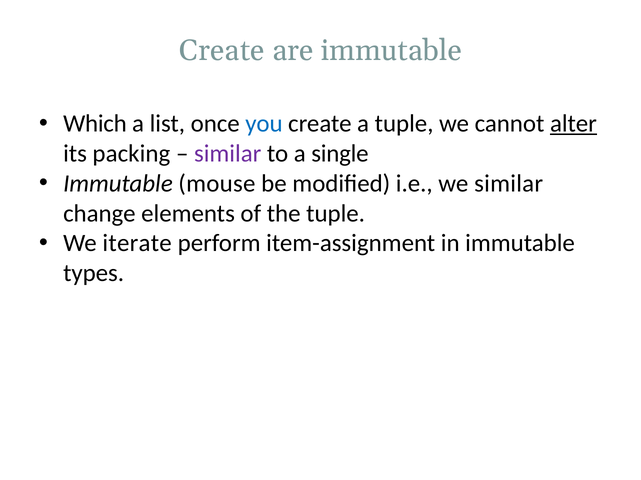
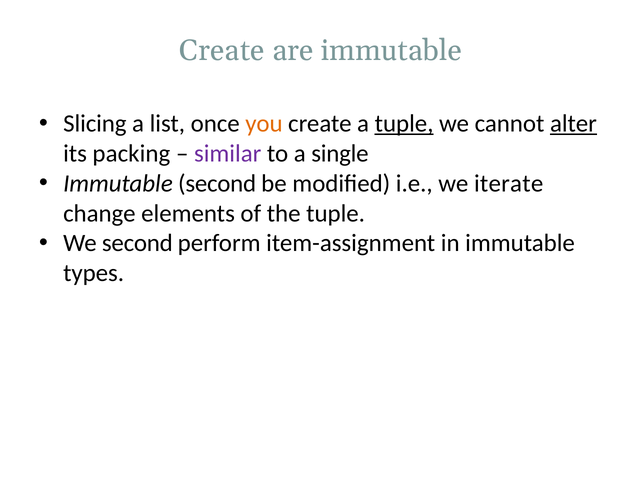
Which: Which -> Slicing
you colour: blue -> orange
tuple at (404, 124) underline: none -> present
Immutable mouse: mouse -> second
we similar: similar -> iterate
We iterate: iterate -> second
